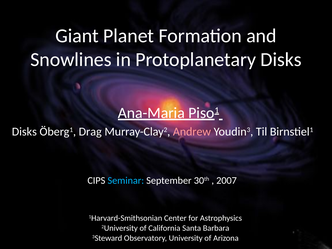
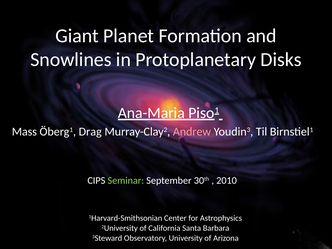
Disks at (24, 132): Disks -> Mass
Seminar colour: light blue -> light green
2007: 2007 -> 2010
